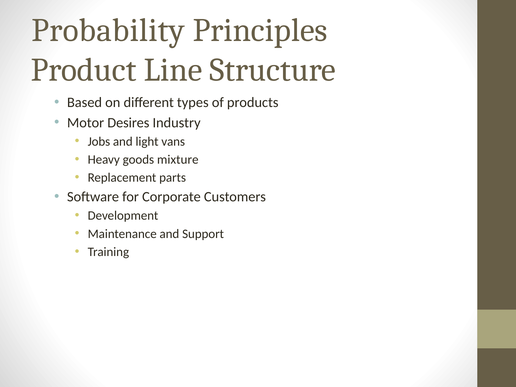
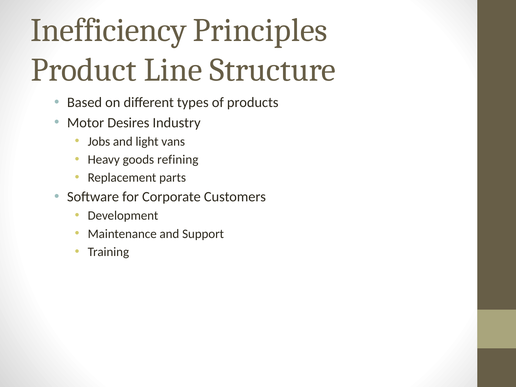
Probability: Probability -> Inefficiency
mixture: mixture -> refining
